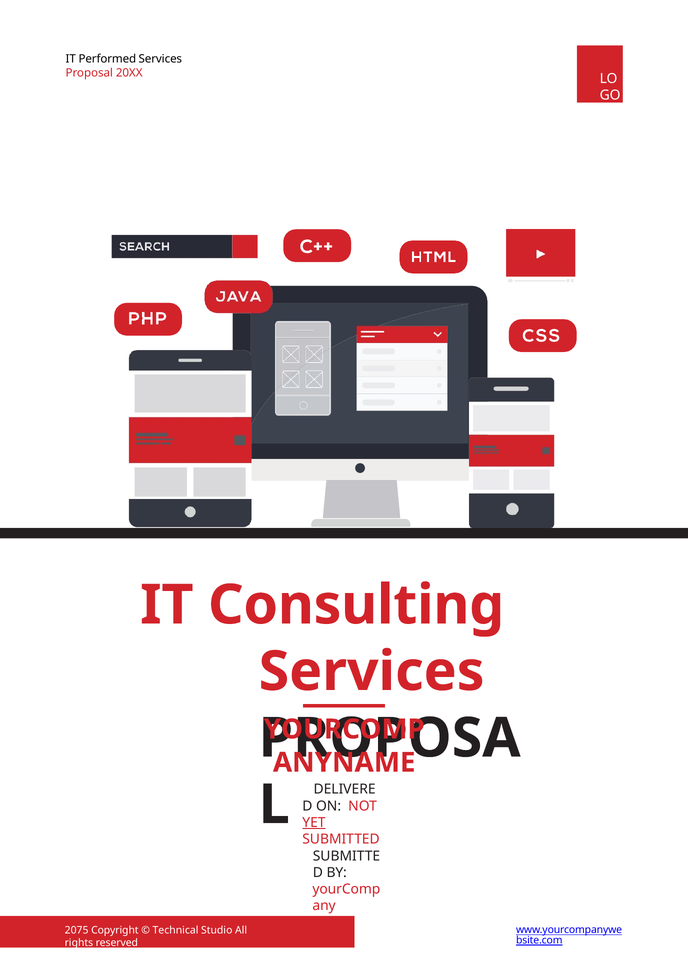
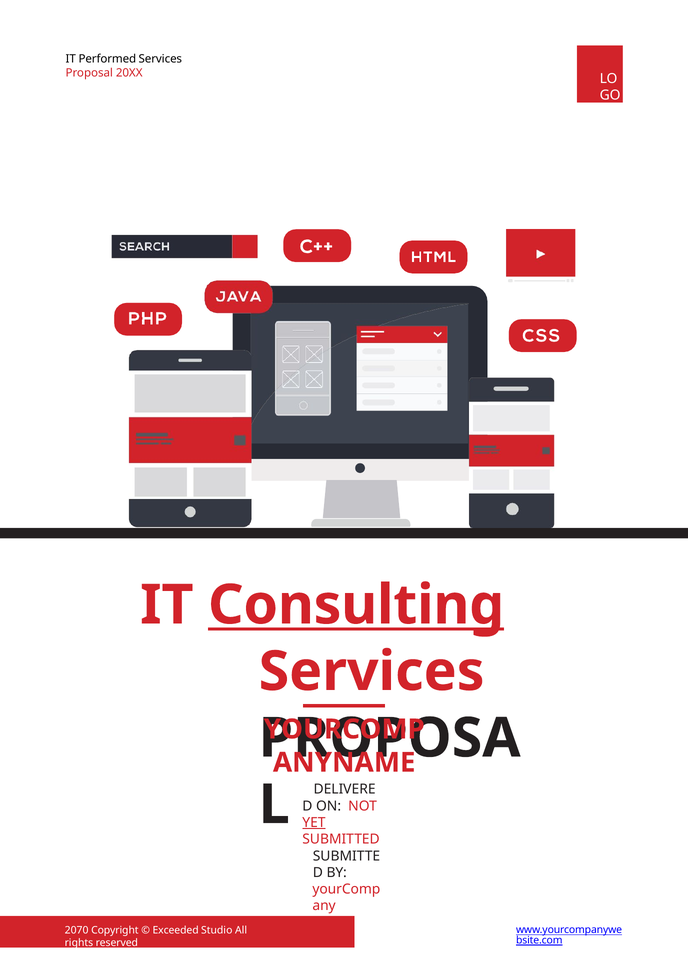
Consulting underline: none -> present
2075: 2075 -> 2070
Technical: Technical -> Exceeded
